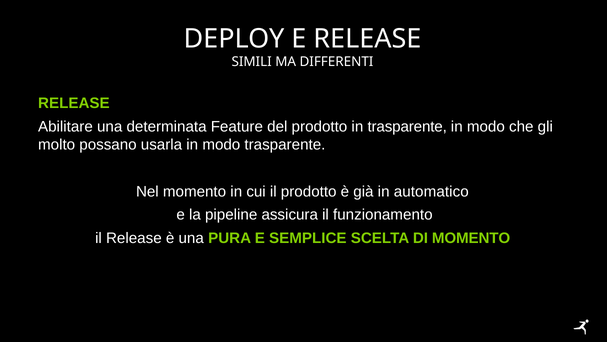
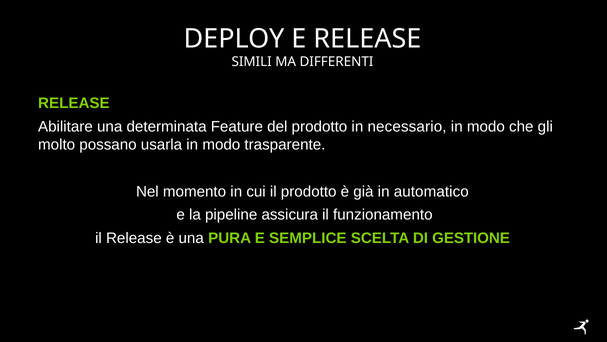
in trasparente: trasparente -> necessario
DI MOMENTO: MOMENTO -> GESTIONE
